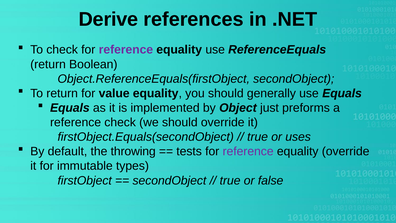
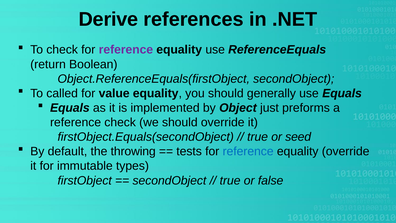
To return: return -> called
uses: uses -> seed
reference at (248, 151) colour: purple -> blue
